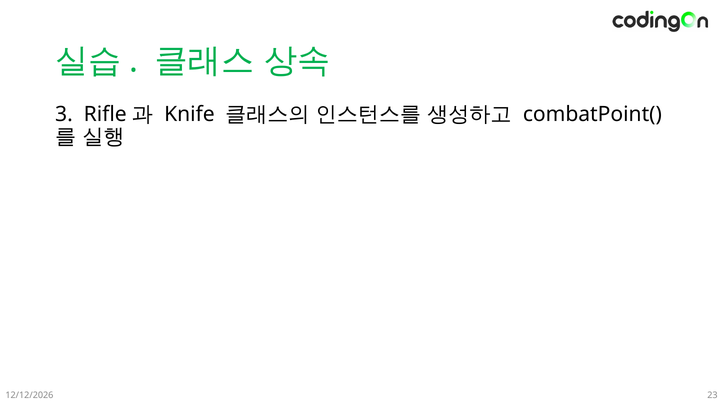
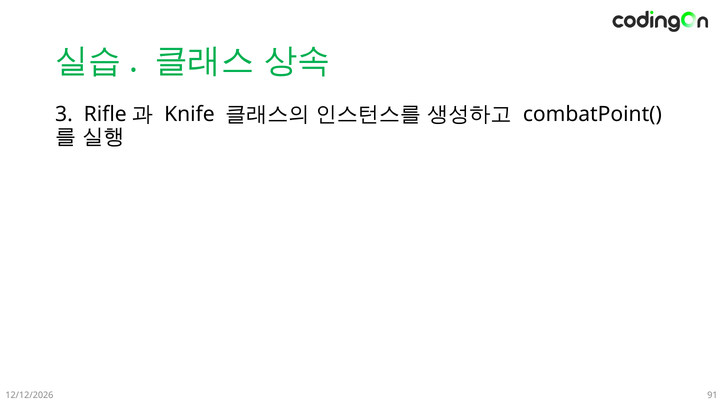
23: 23 -> 91
